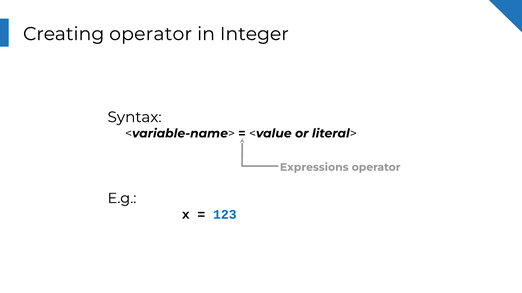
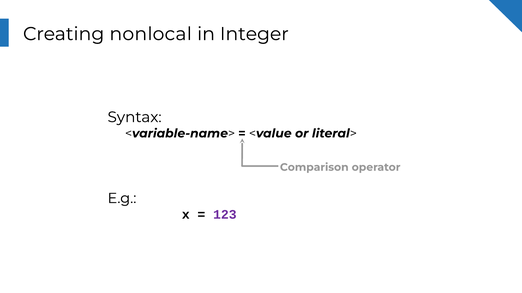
Creating operator: operator -> nonlocal
Expressions: Expressions -> Comparison
123 colour: blue -> purple
